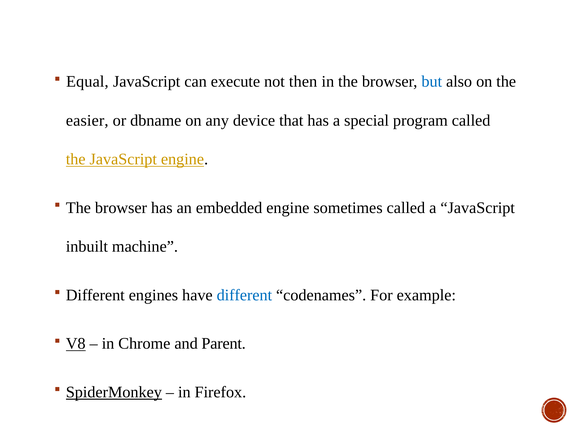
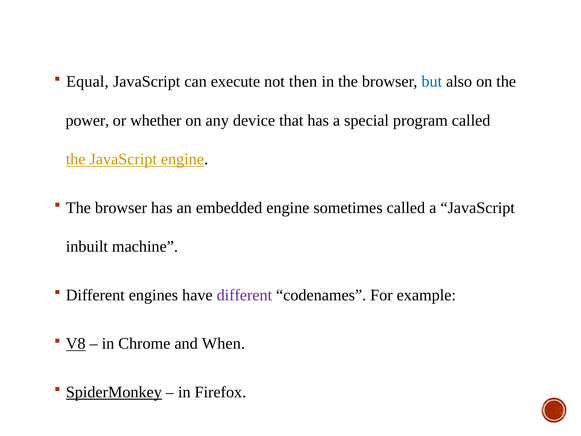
easier: easier -> power
dbname: dbname -> whether
different at (244, 295) colour: blue -> purple
Parent: Parent -> When
